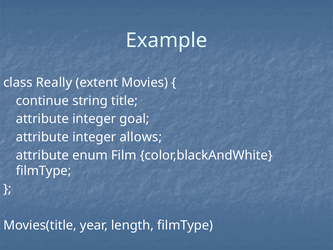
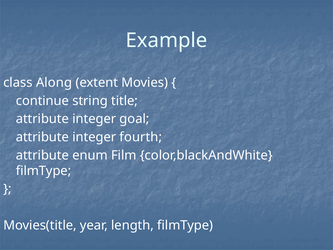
Really: Really -> Along
allows: allows -> fourth
